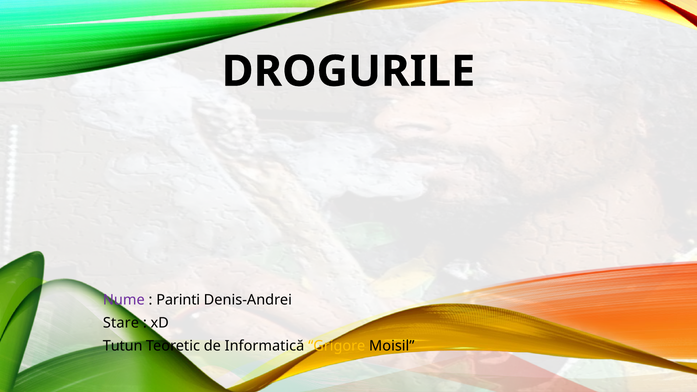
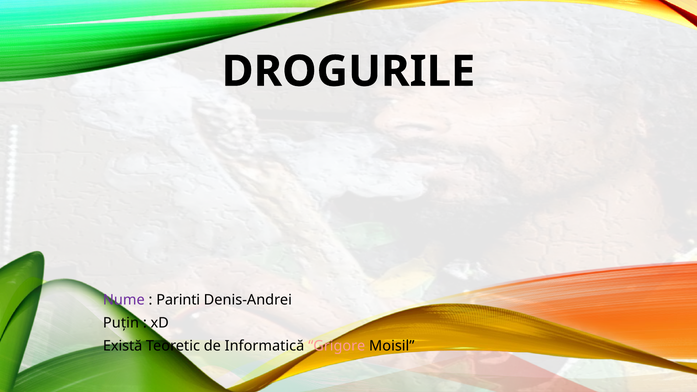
Stare: Stare -> Puțin
Tutun: Tutun -> Există
Grigore colour: yellow -> pink
